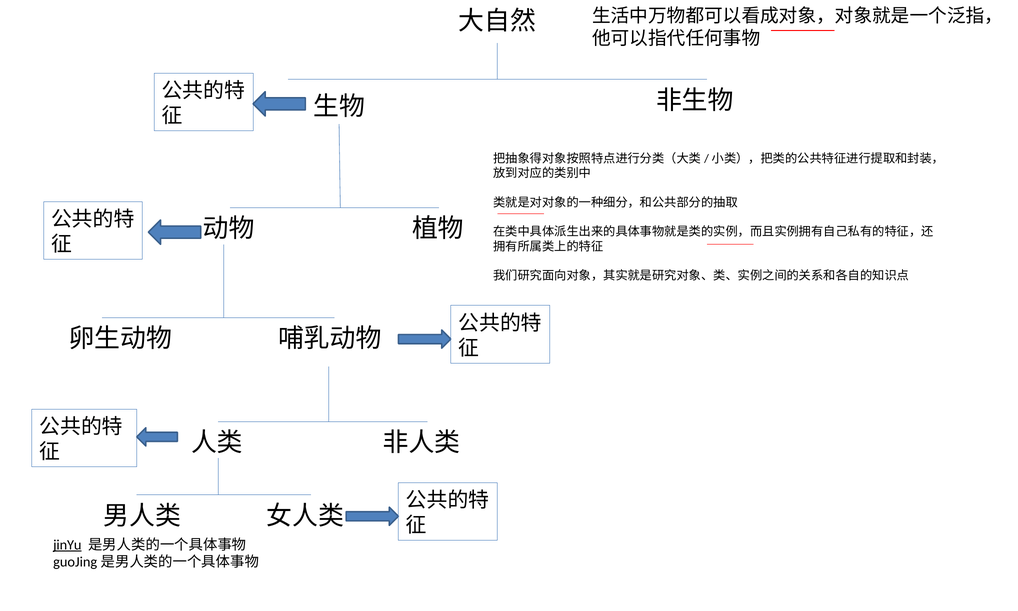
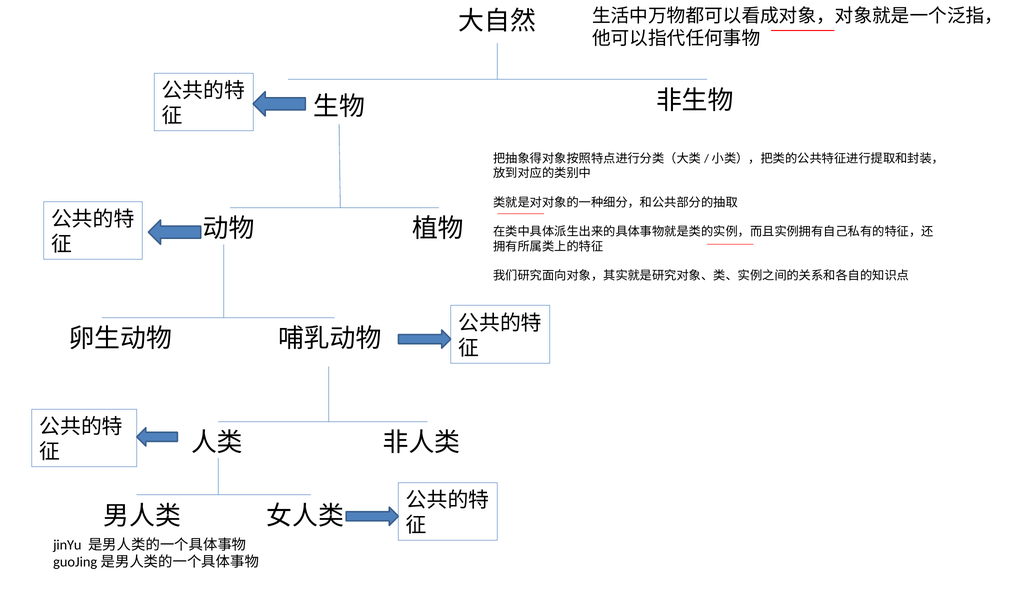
jinYu underline: present -> none
